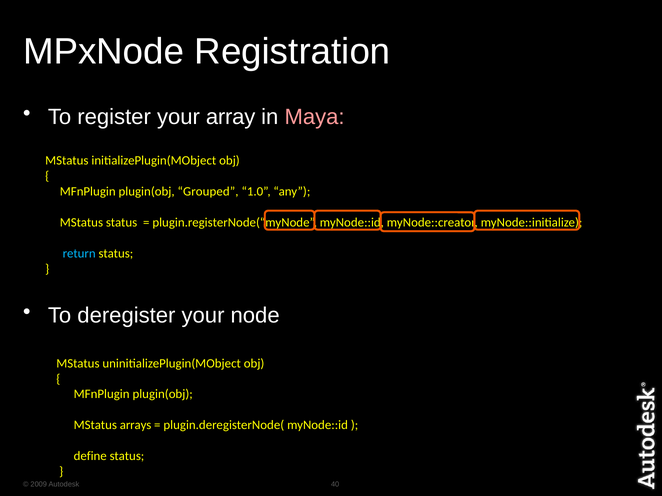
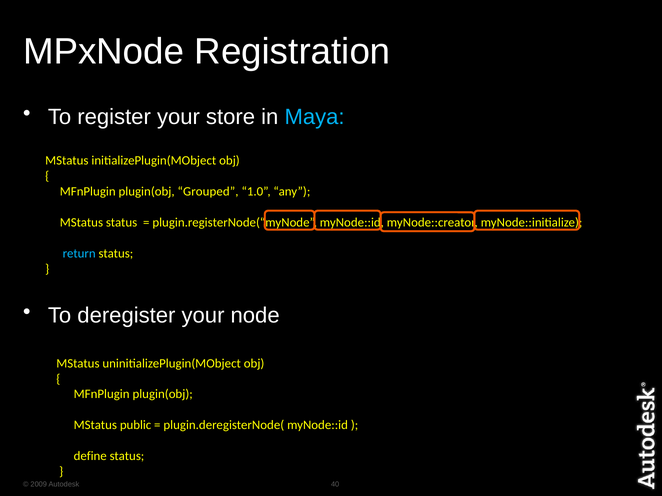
array: array -> store
Maya colour: pink -> light blue
arrays: arrays -> public
